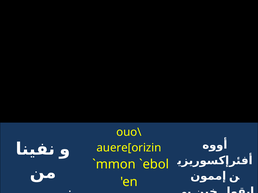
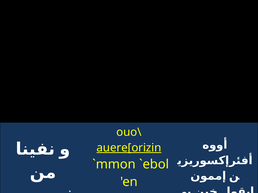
auere[orizin underline: none -> present
